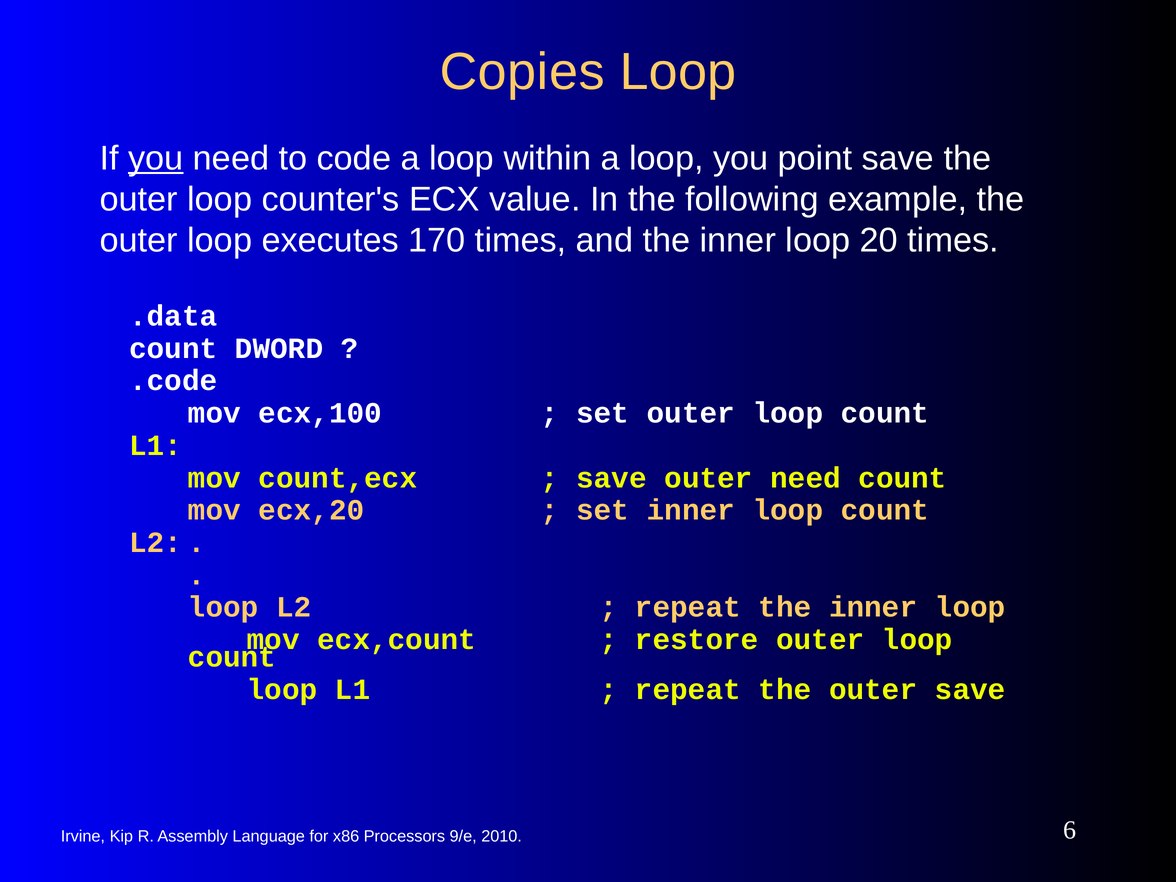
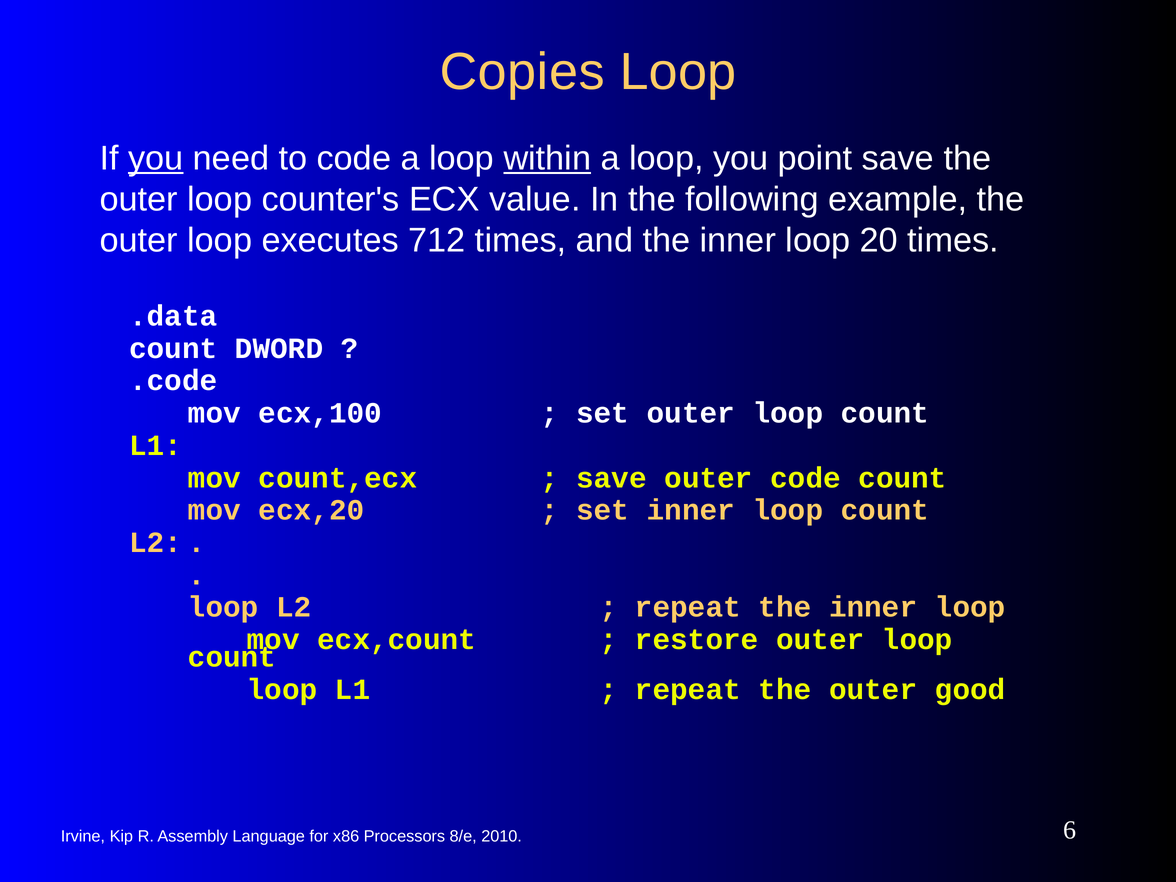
within underline: none -> present
170: 170 -> 712
outer need: need -> code
outer save: save -> good
9/e: 9/e -> 8/e
